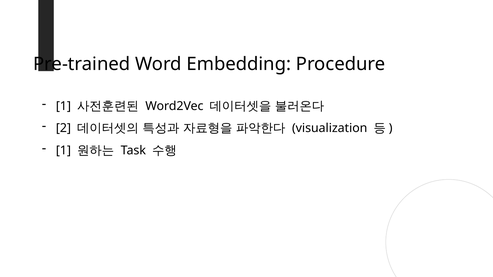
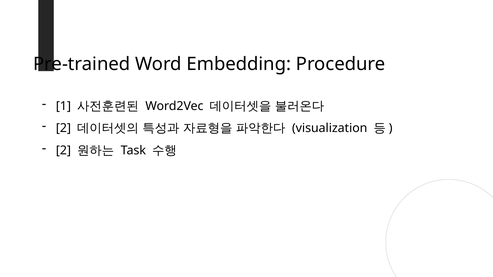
1 at (63, 150): 1 -> 2
